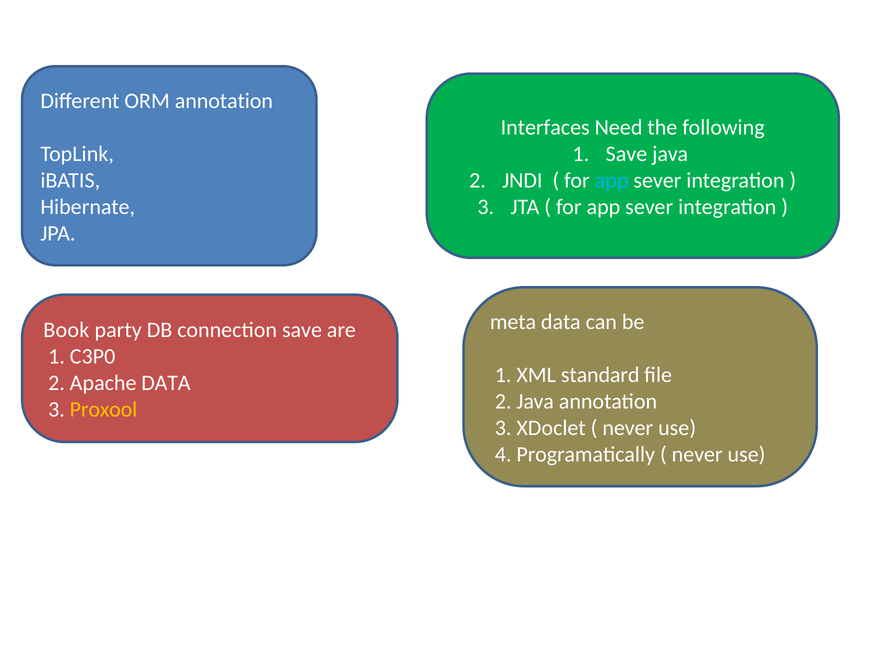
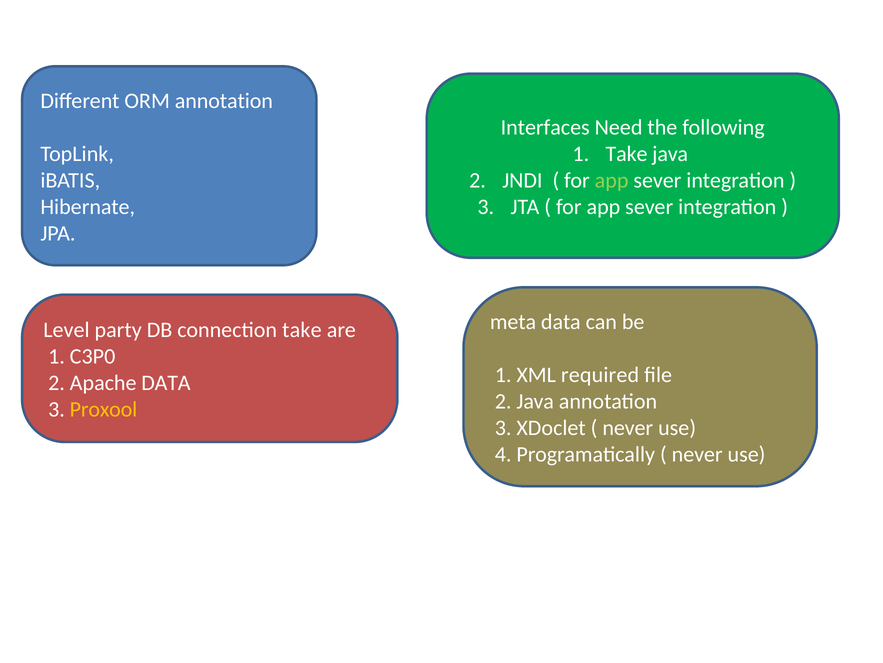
1 Save: Save -> Take
app at (612, 180) colour: light blue -> light green
Book: Book -> Level
connection save: save -> take
standard: standard -> required
